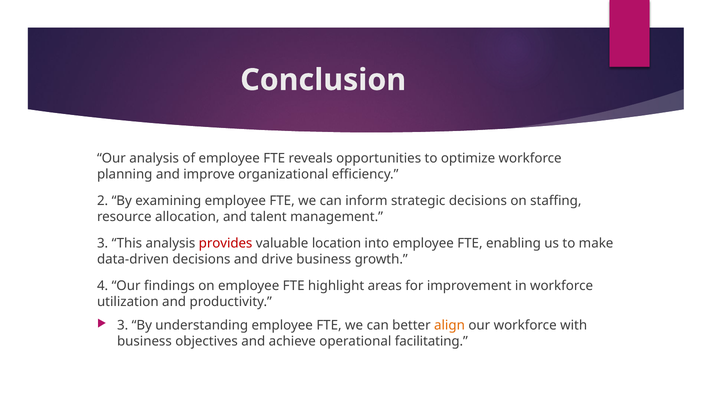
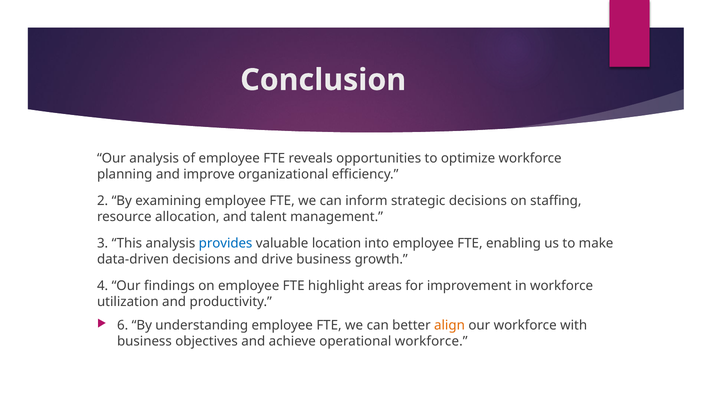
provides colour: red -> blue
3 at (123, 325): 3 -> 6
operational facilitating: facilitating -> workforce
